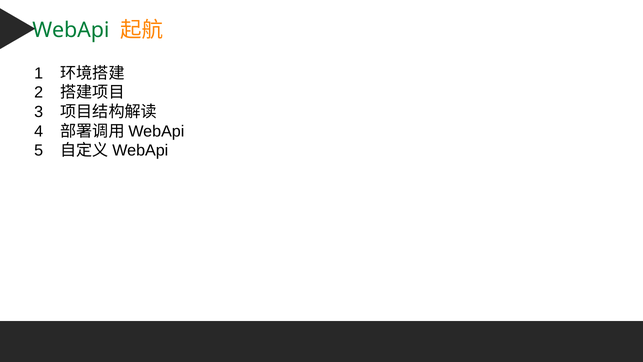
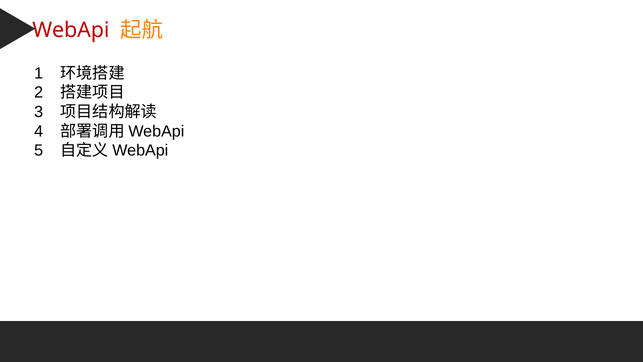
WebApi colour: green -> red
